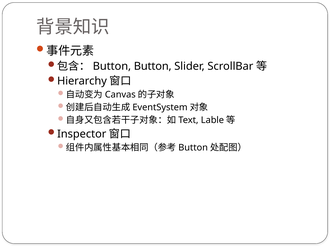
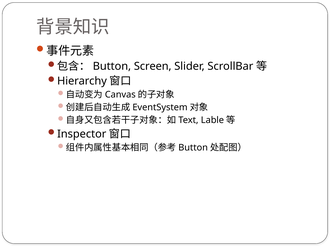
Button at (153, 66): Button -> Screen
